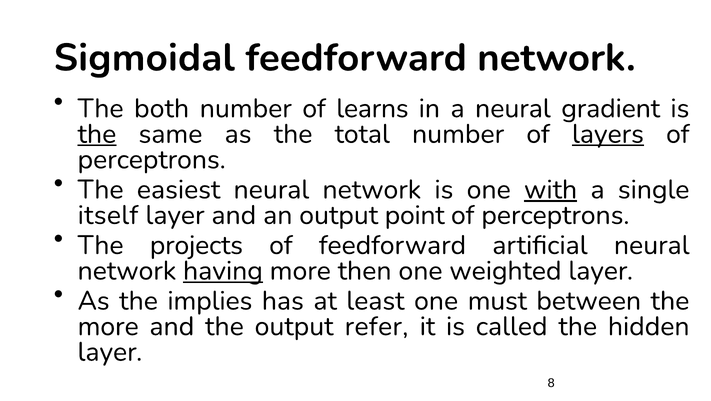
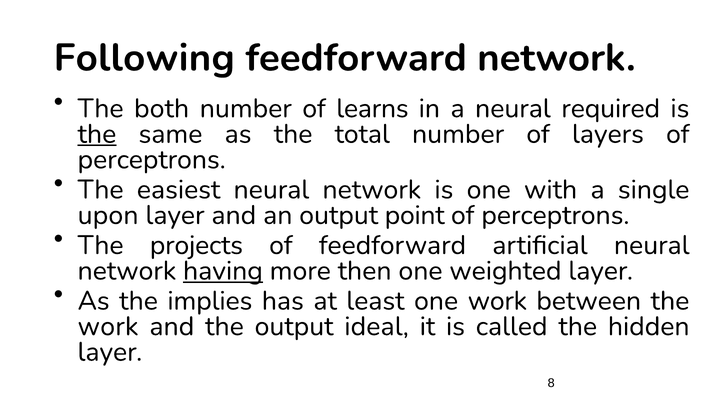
Sigmoidal: Sigmoidal -> Following
gradient: gradient -> required
layers underline: present -> none
with underline: present -> none
itself: itself -> upon
one must: must -> work
more at (108, 327): more -> work
refer: refer -> ideal
